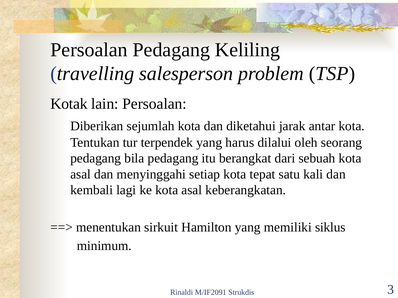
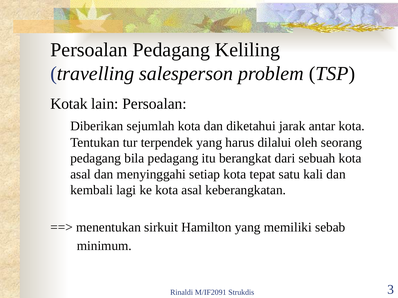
siklus: siklus -> sebab
